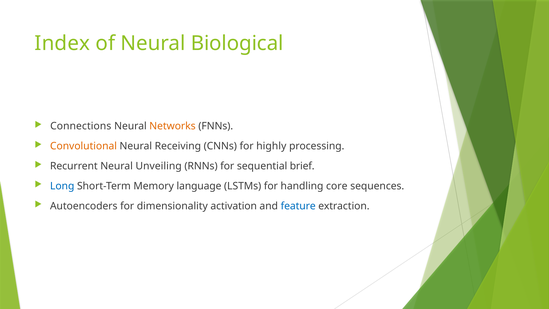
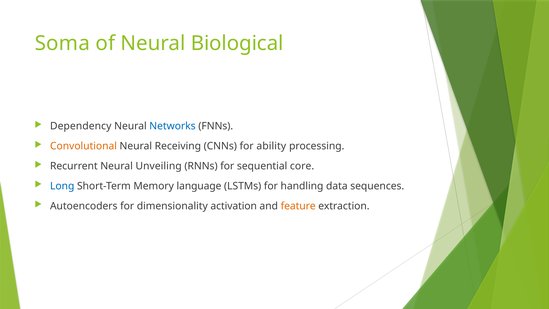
Index: Index -> Soma
Connections: Connections -> Dependency
Networks colour: orange -> blue
highly: highly -> ability
brief: brief -> core
core: core -> data
feature colour: blue -> orange
